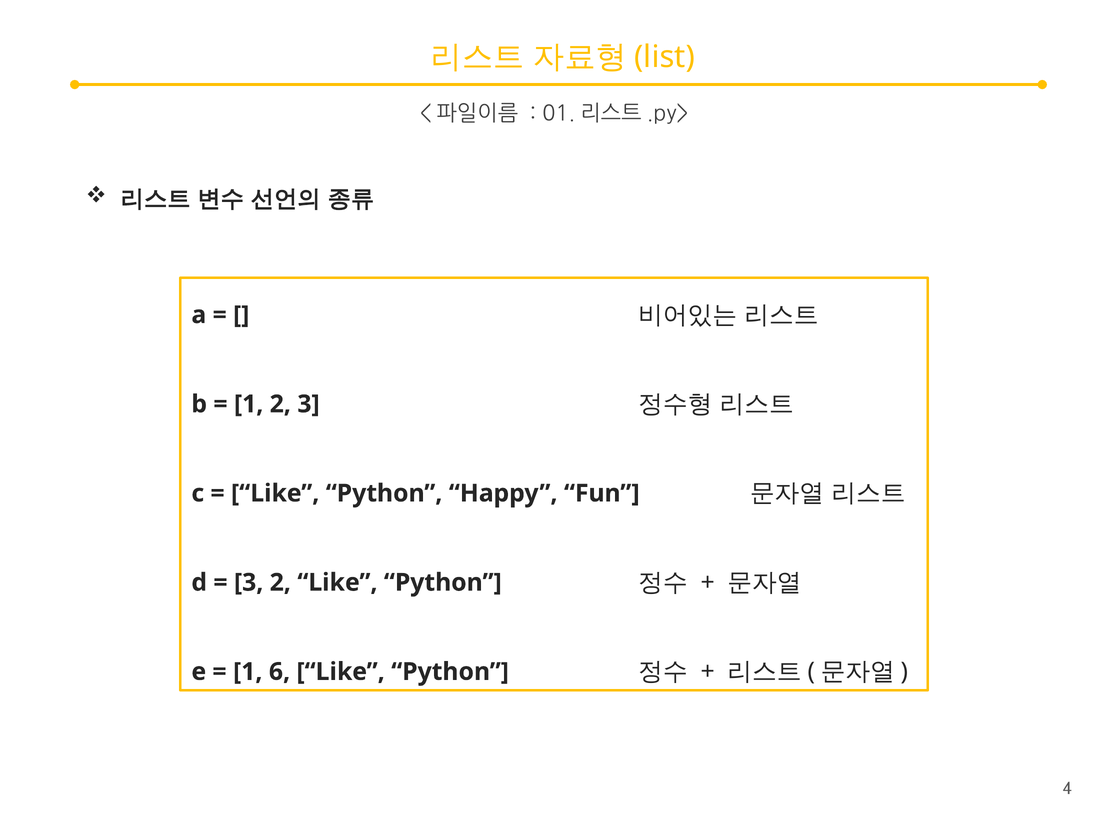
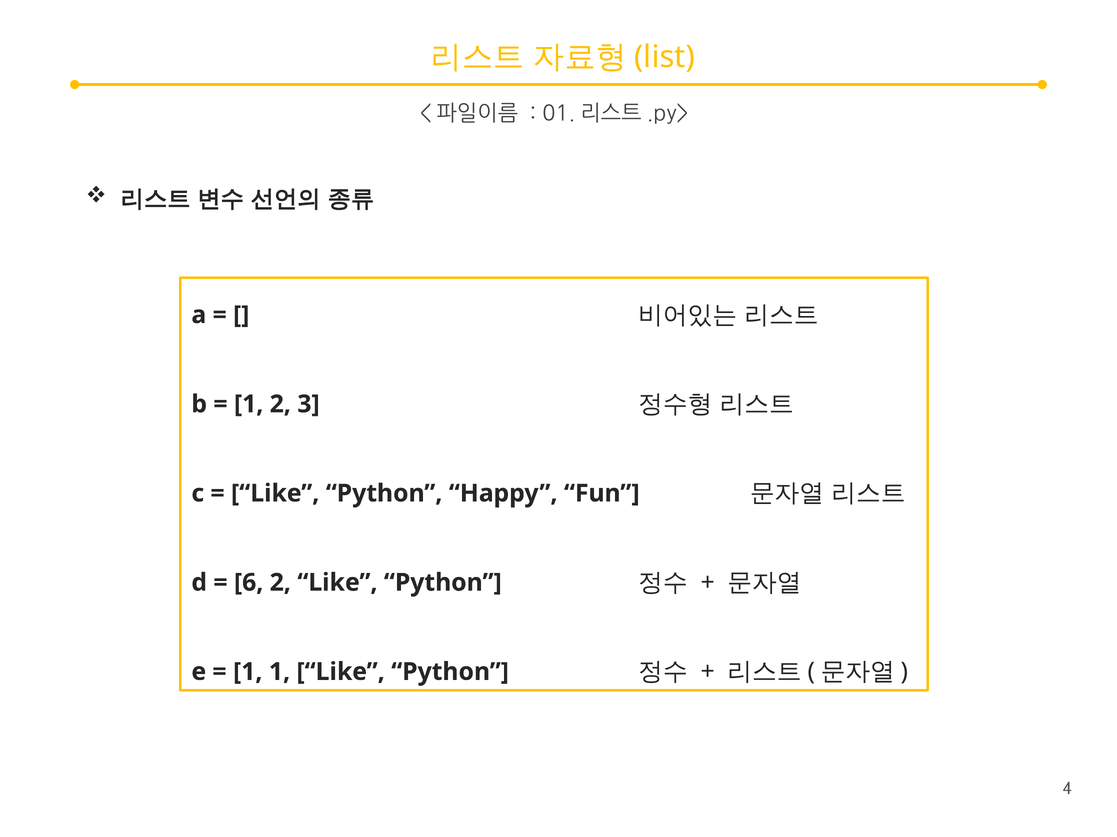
3 at (249, 583): 3 -> 6
1 6: 6 -> 1
